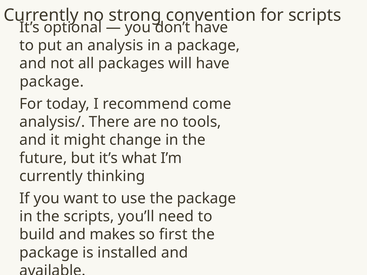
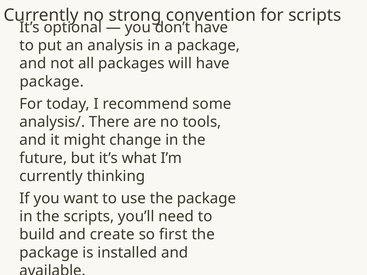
come: come -> some
makes: makes -> create
